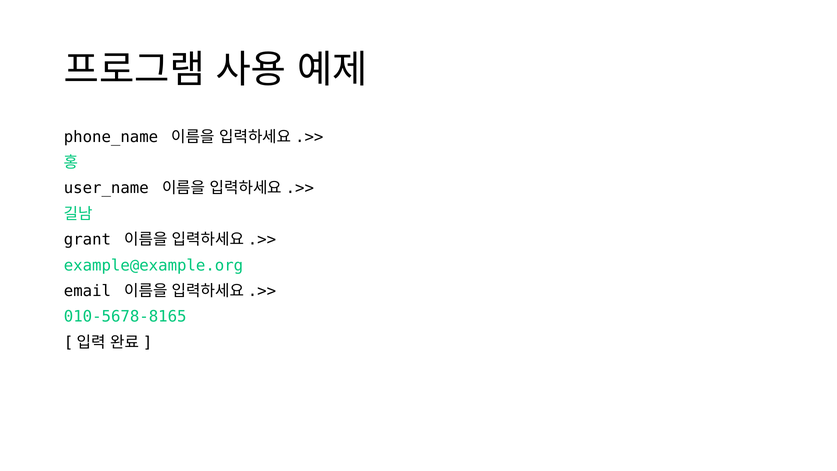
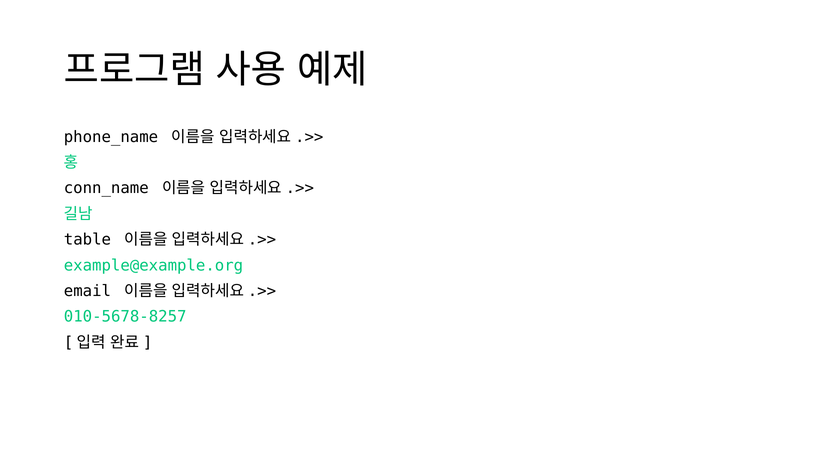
user_name: user_name -> conn_name
grant: grant -> table
010-5678-8165: 010-5678-8165 -> 010-5678-8257
